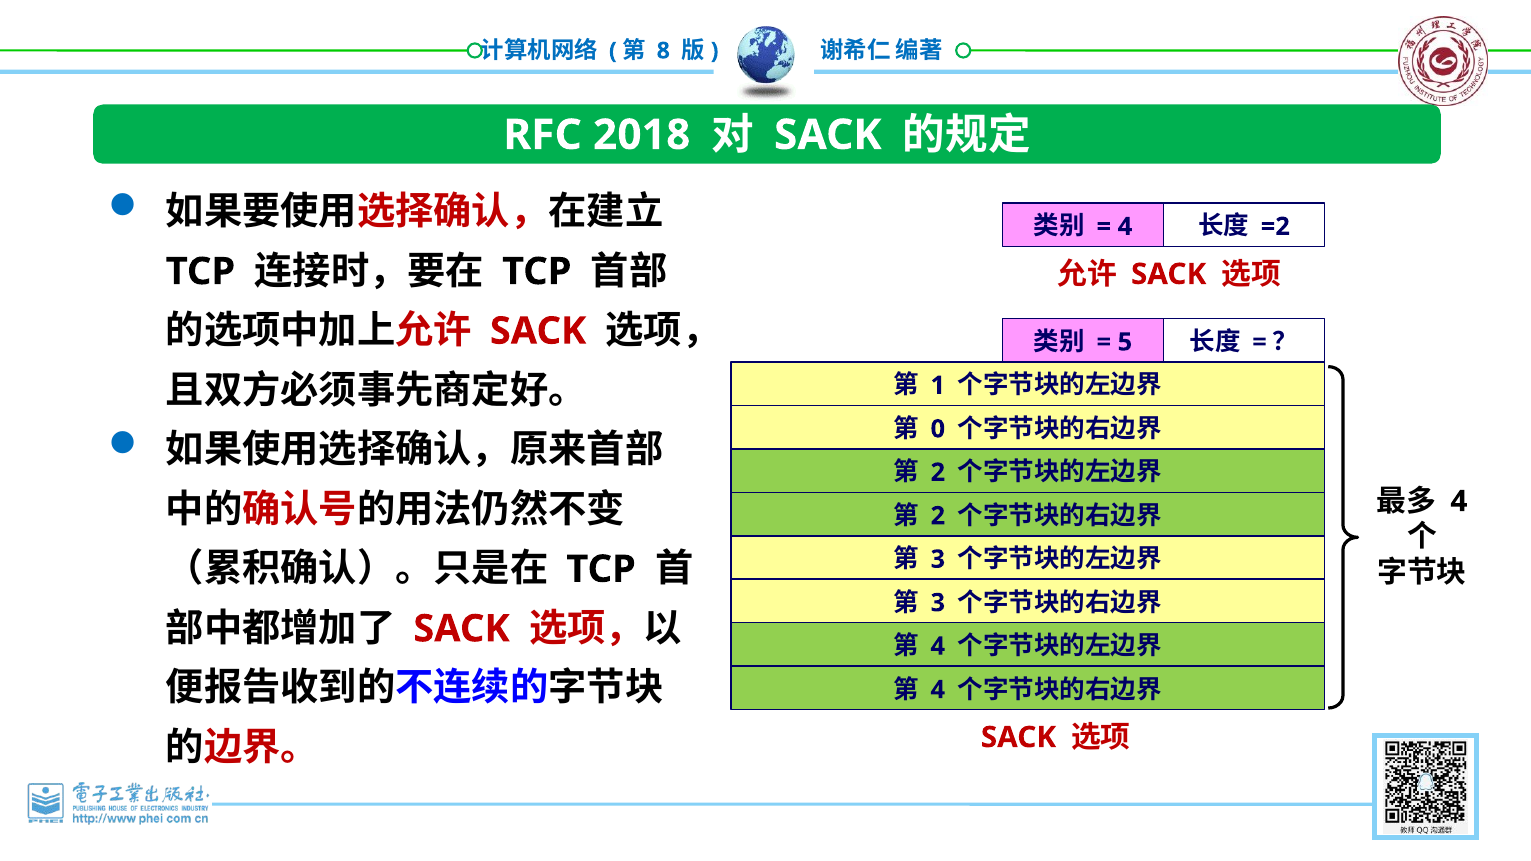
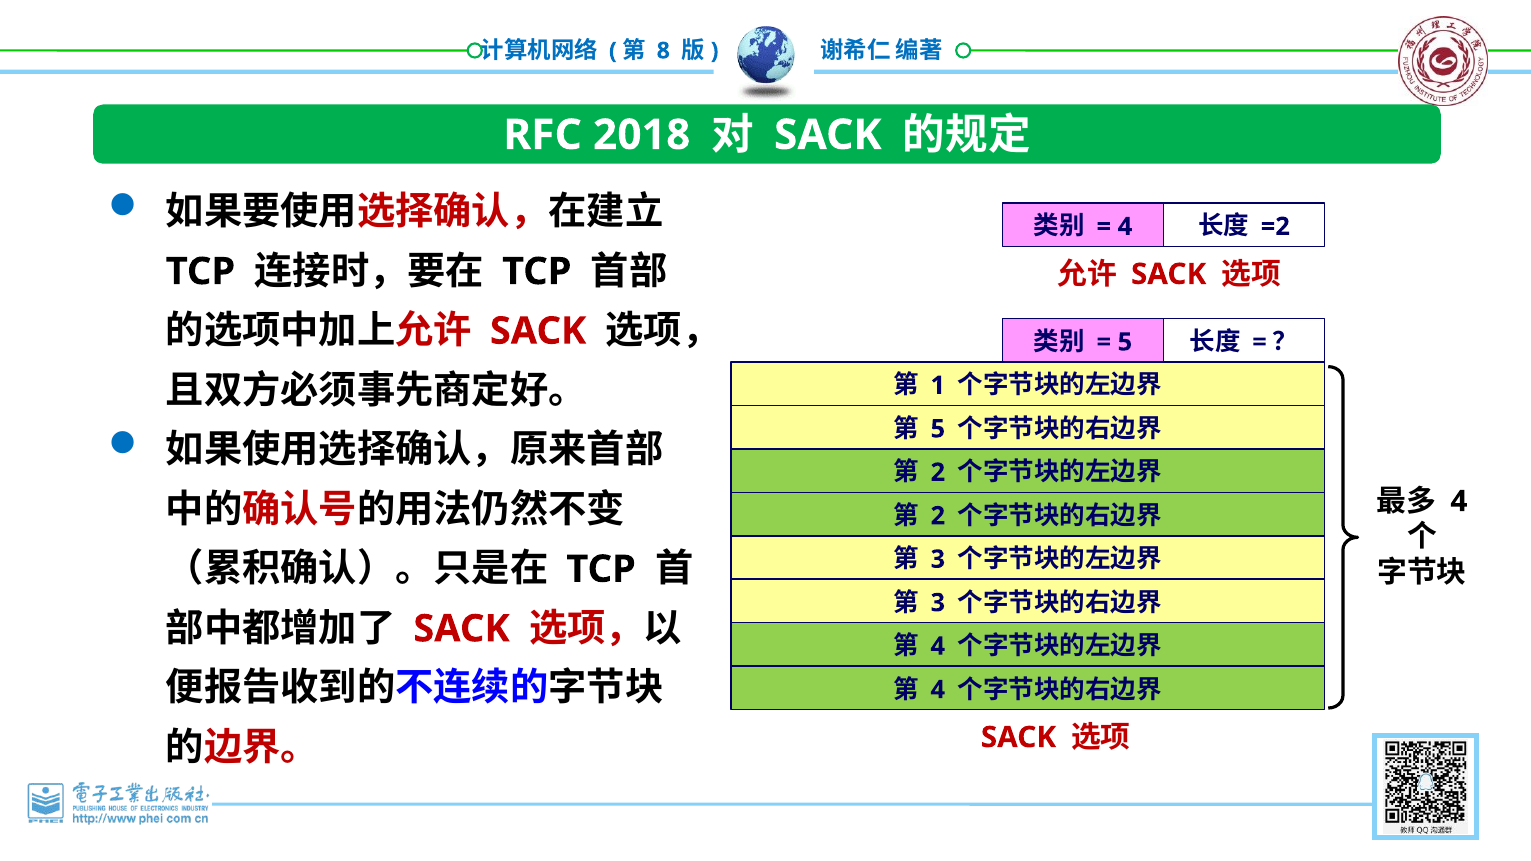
0 at (938, 429): 0 -> 5
